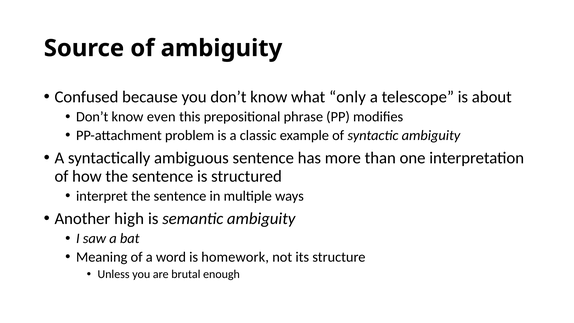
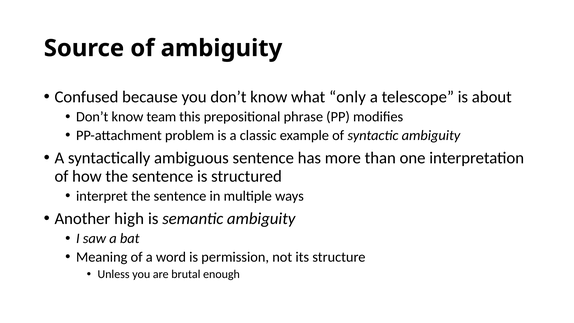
even: even -> team
homework: homework -> permission
